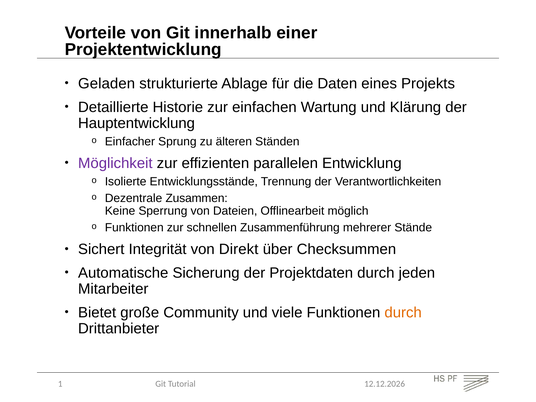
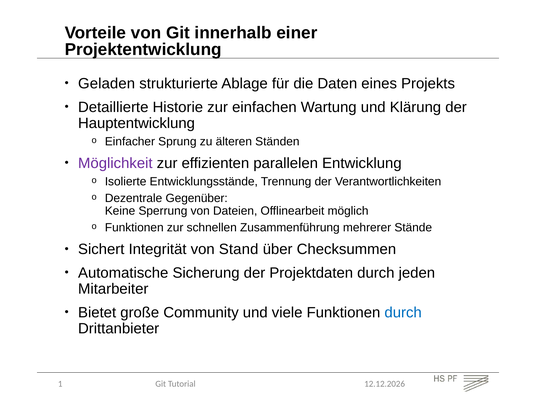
Zusammen: Zusammen -> Gegenüber
Direkt: Direkt -> Stand
durch at (403, 313) colour: orange -> blue
